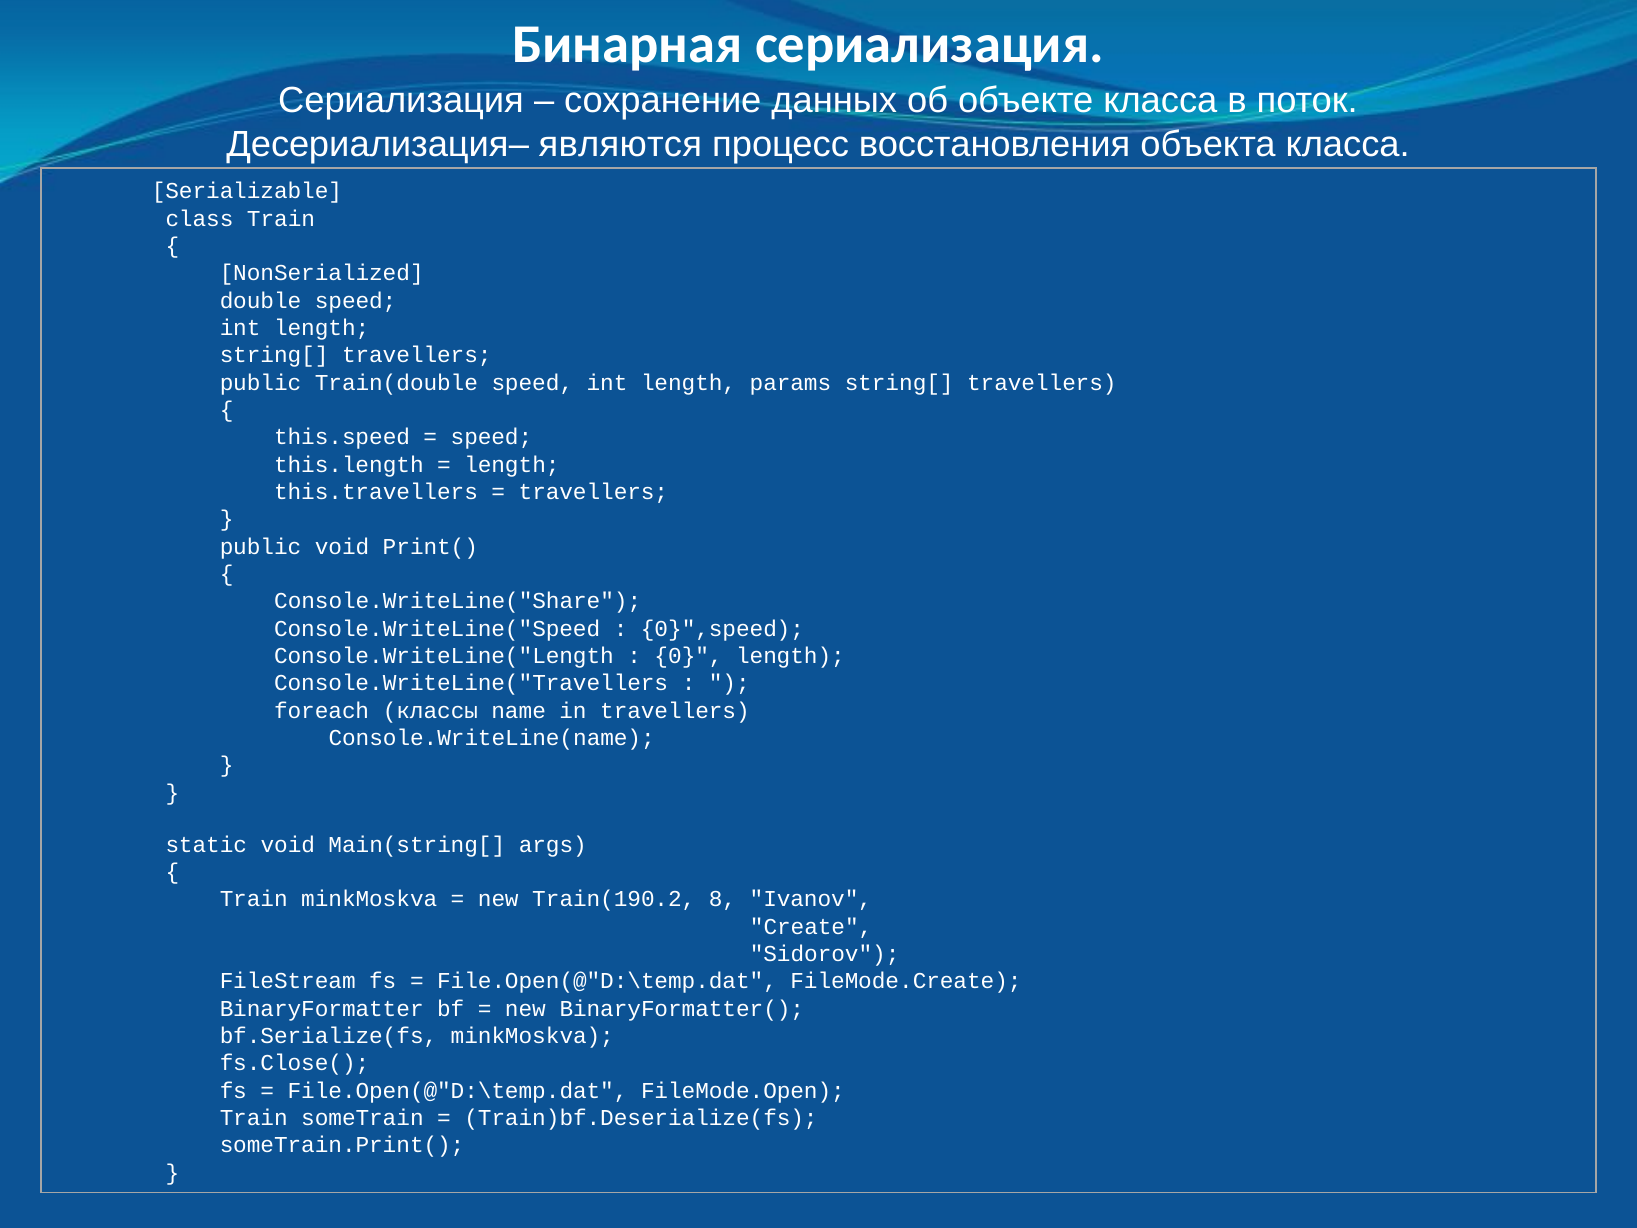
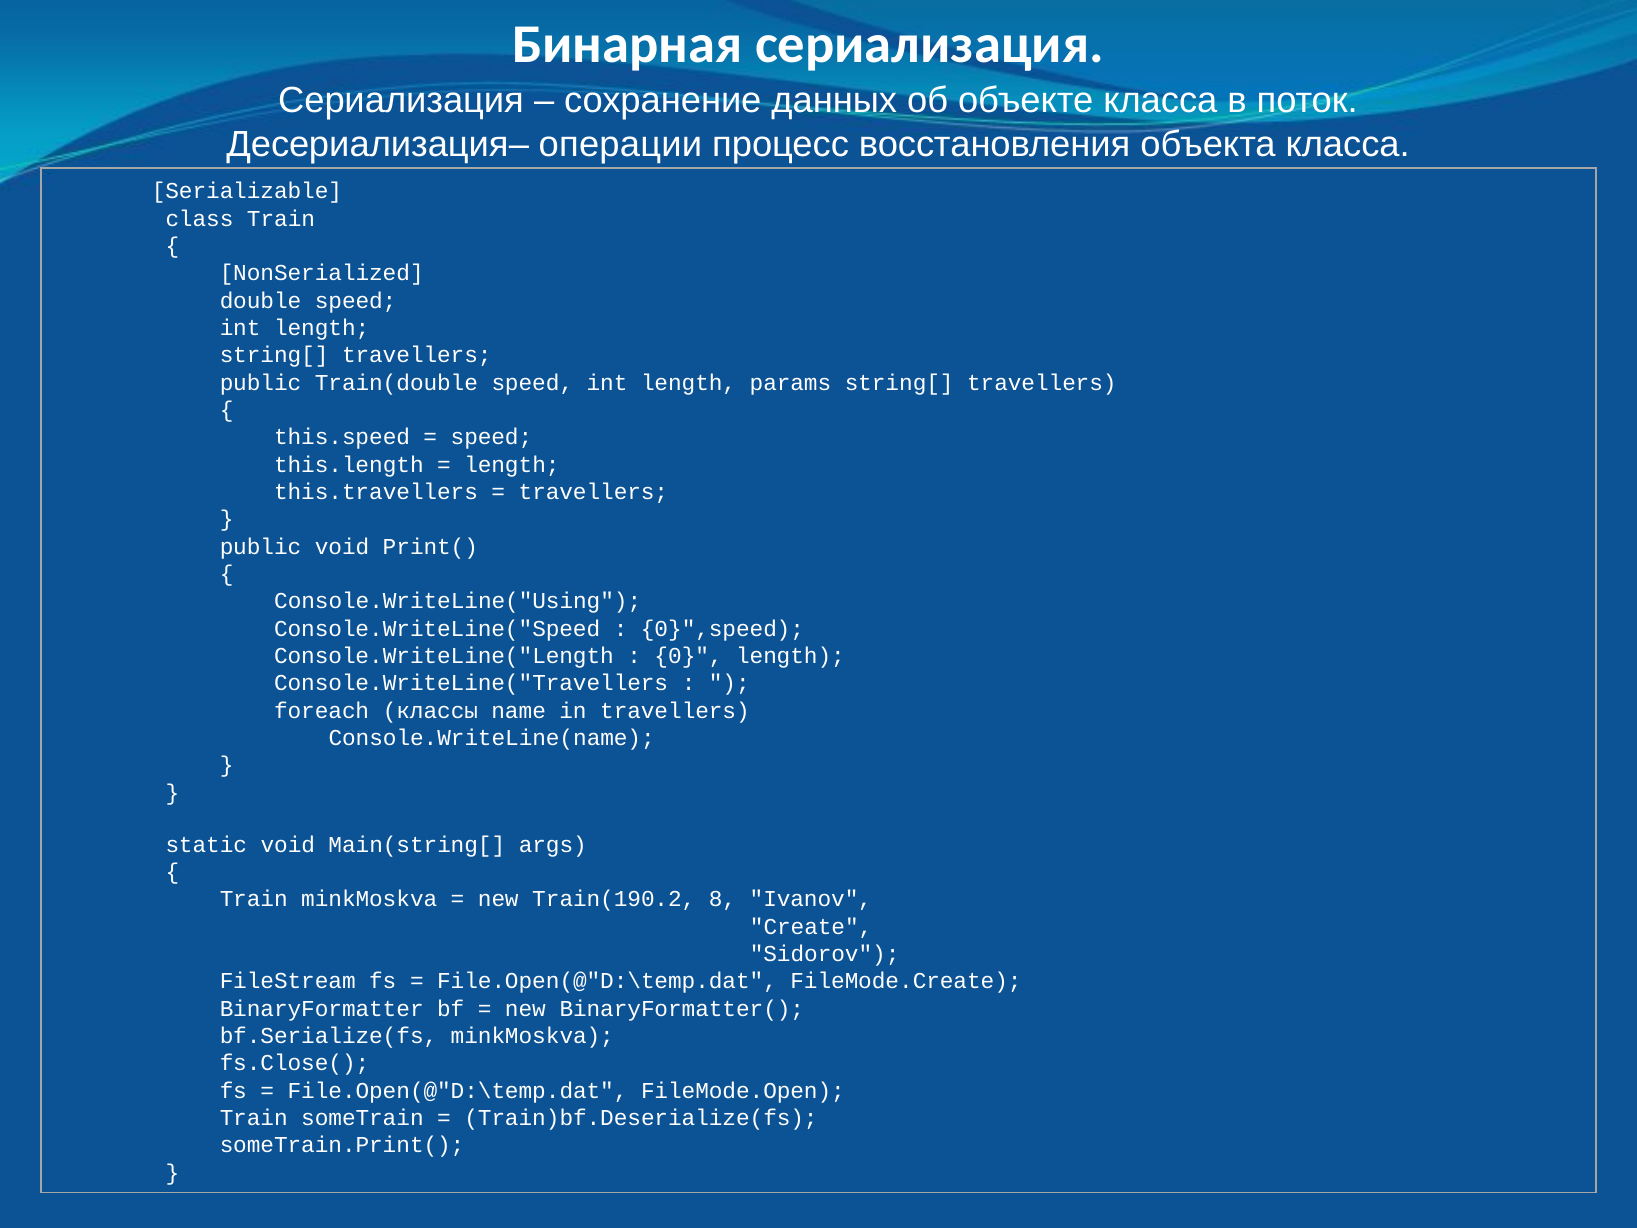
являются: являются -> операции
Console.WriteLine("Share: Console.WriteLine("Share -> Console.WriteLine("Using
